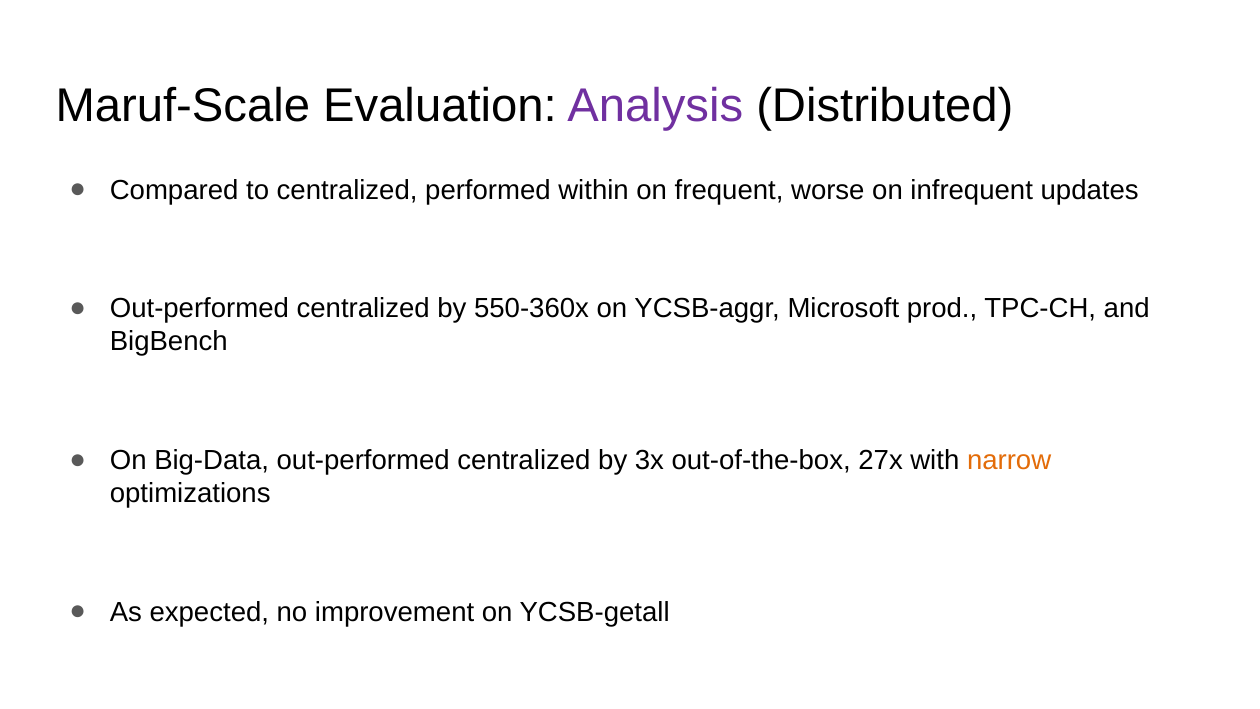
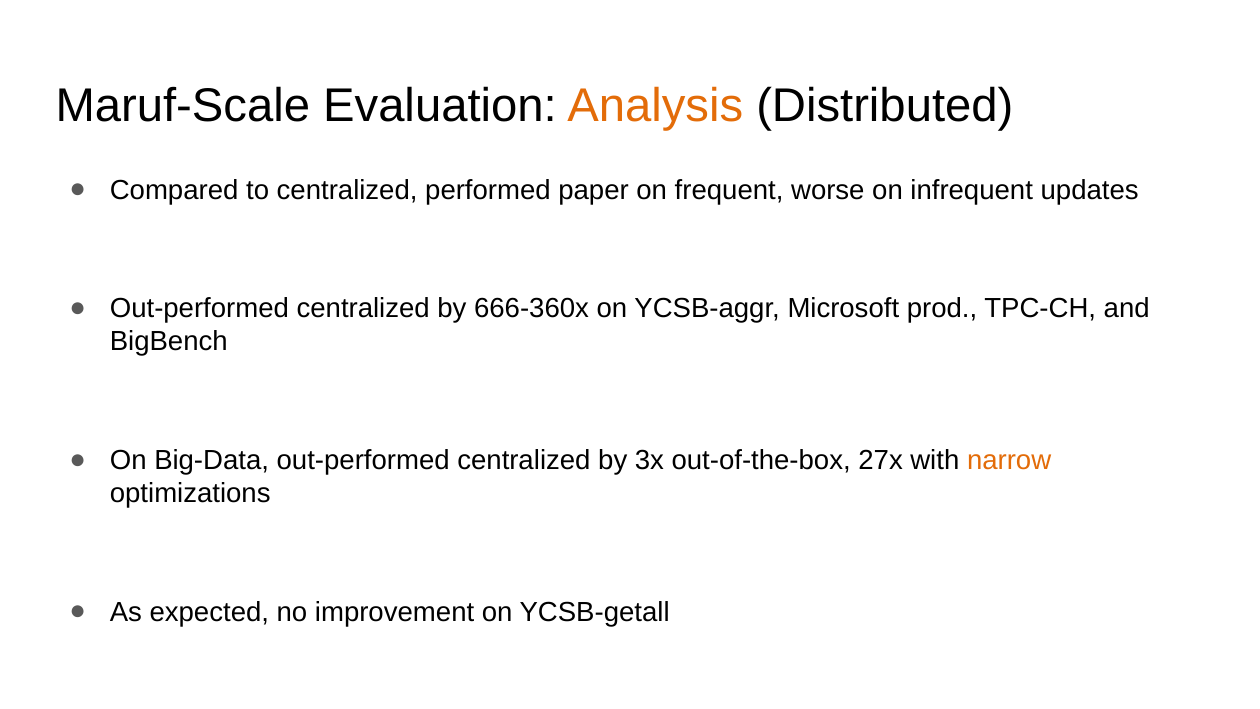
Analysis colour: purple -> orange
within: within -> paper
550-360x: 550-360x -> 666-360x
